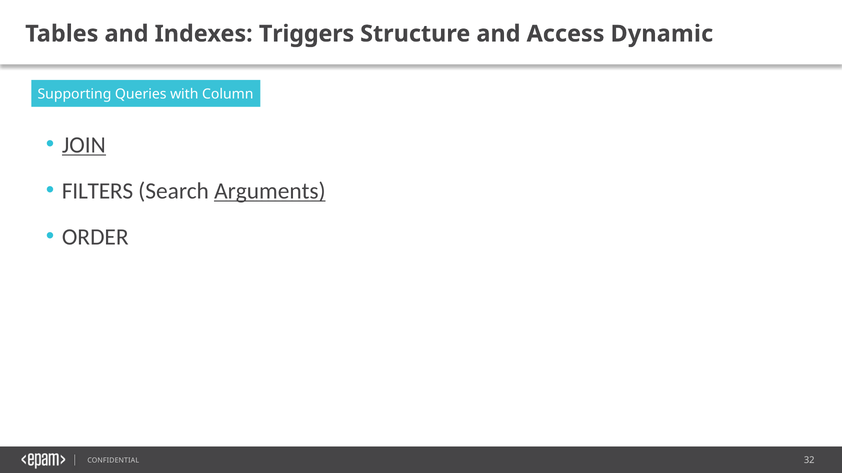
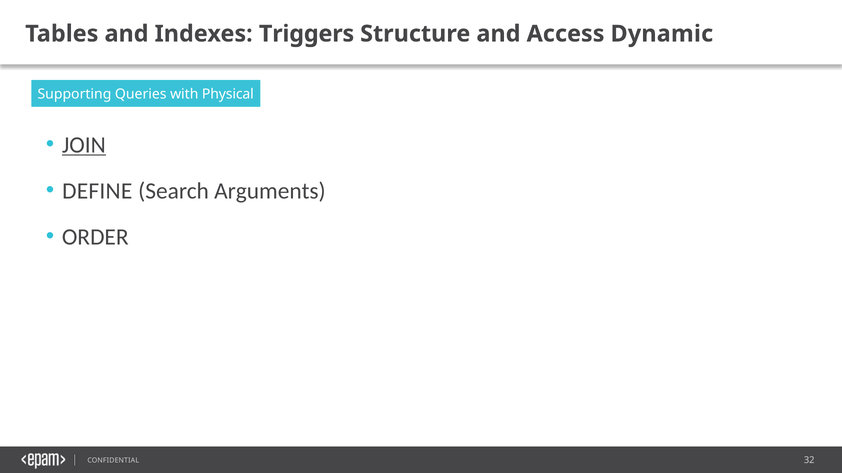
Column: Column -> Physical
FILTERS: FILTERS -> DEFINE
Arguments underline: present -> none
